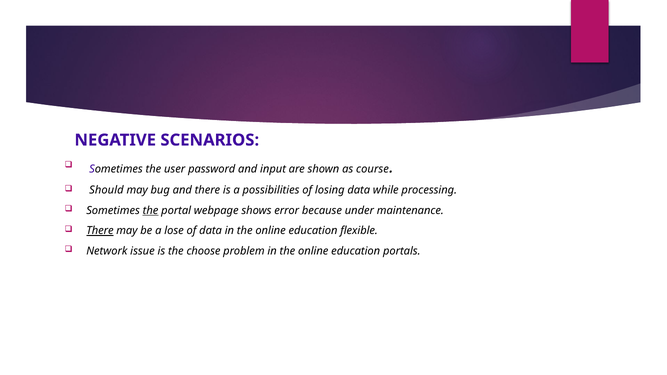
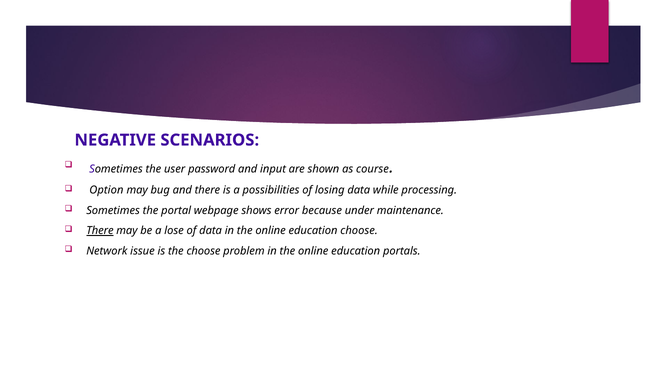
Should: Should -> Option
the at (151, 211) underline: present -> none
education flexible: flexible -> choose
